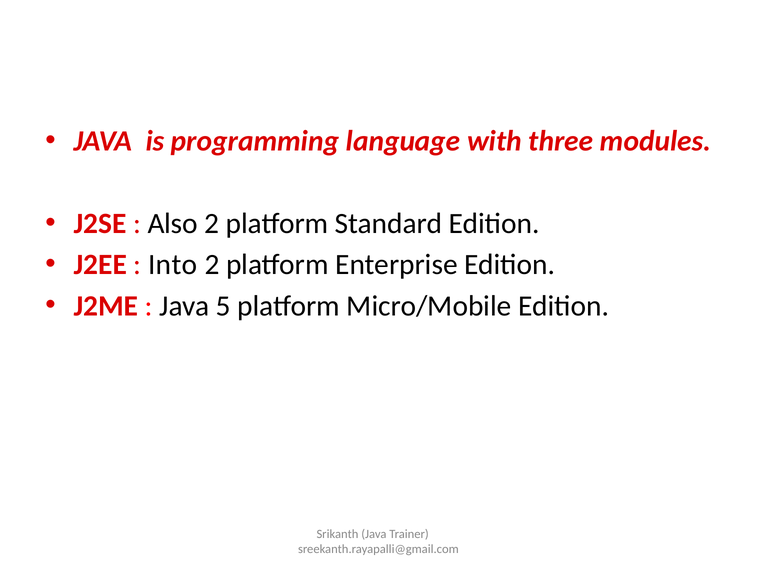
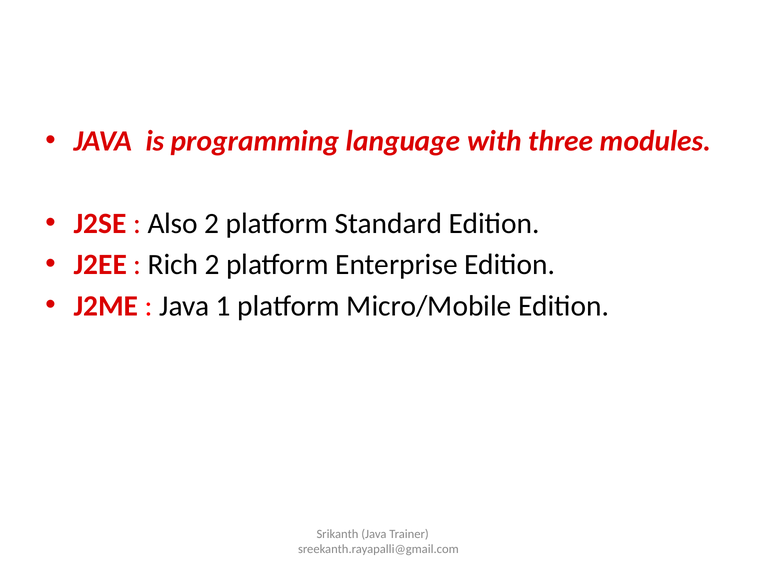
Into: Into -> Rich
5: 5 -> 1
